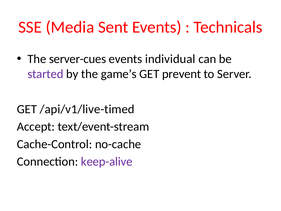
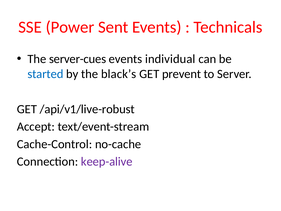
Media: Media -> Power
started colour: purple -> blue
game’s: game’s -> black’s
/api/v1/live-timed: /api/v1/live-timed -> /api/v1/live-robust
